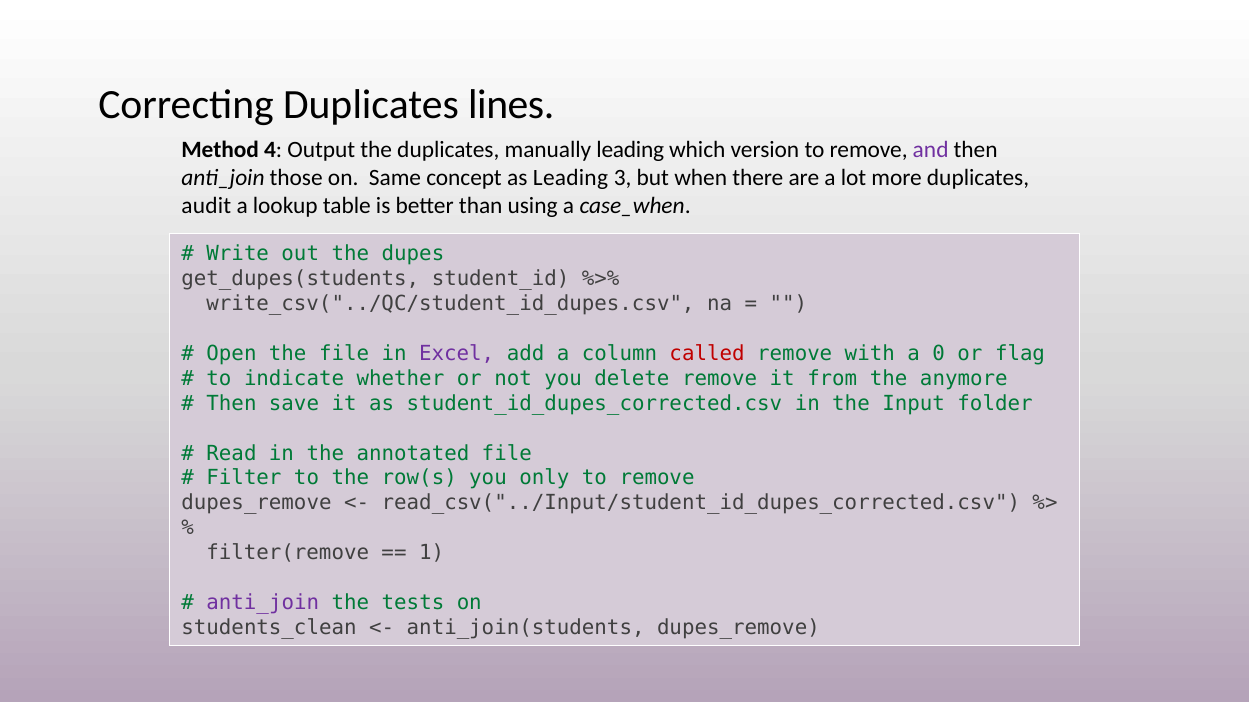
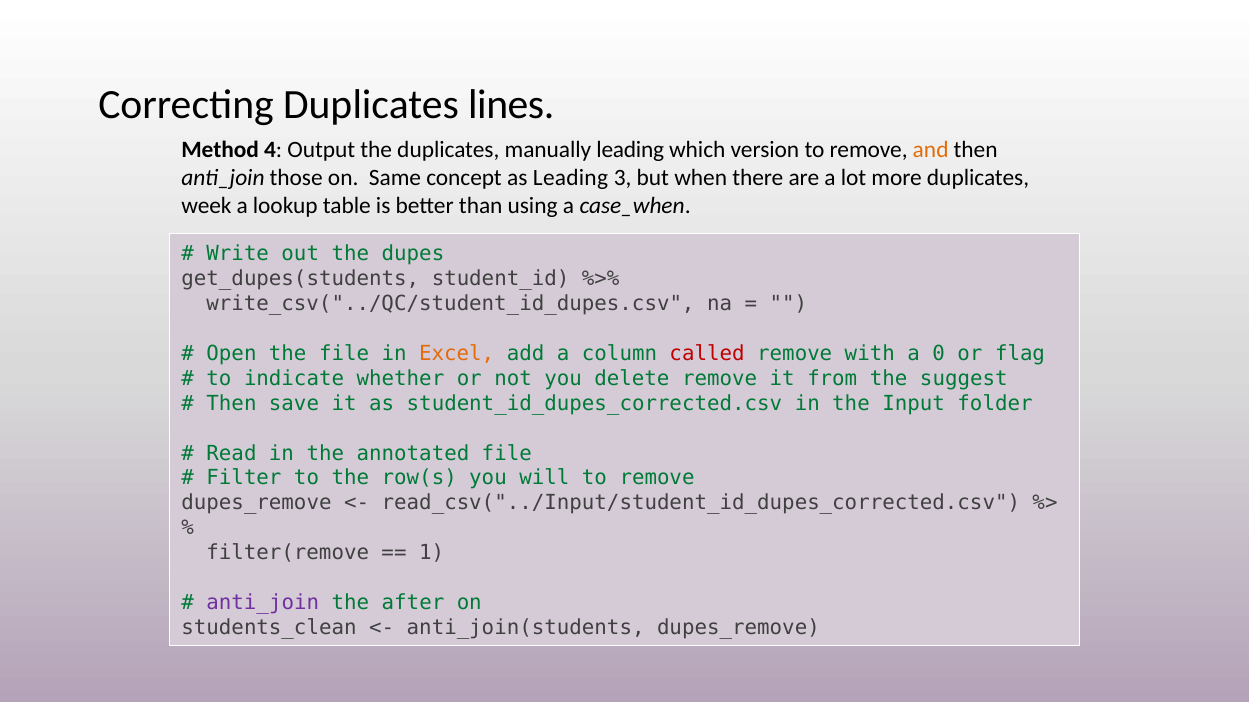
and colour: purple -> orange
audit: audit -> week
Excel colour: purple -> orange
anymore: anymore -> suggest
only: only -> will
tests: tests -> after
